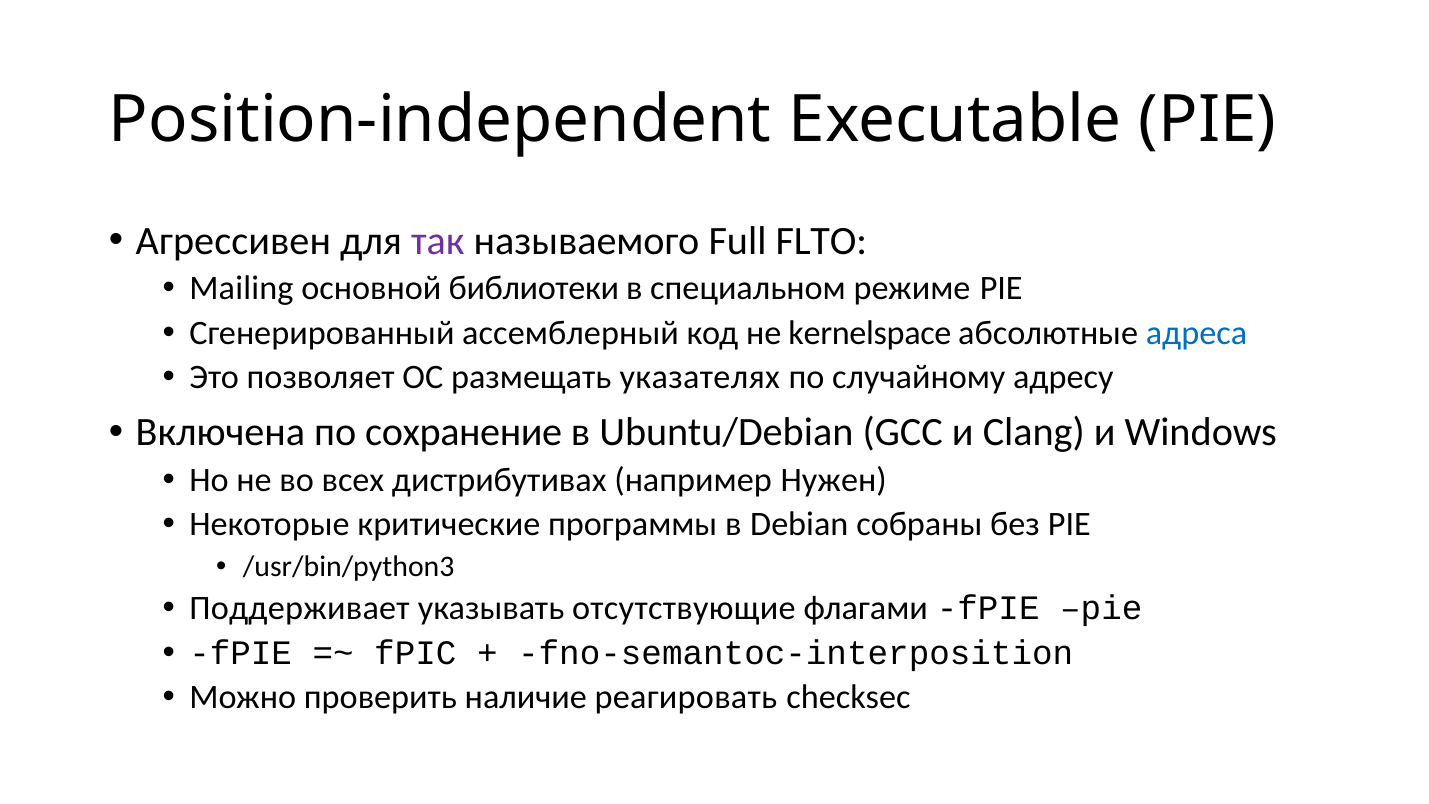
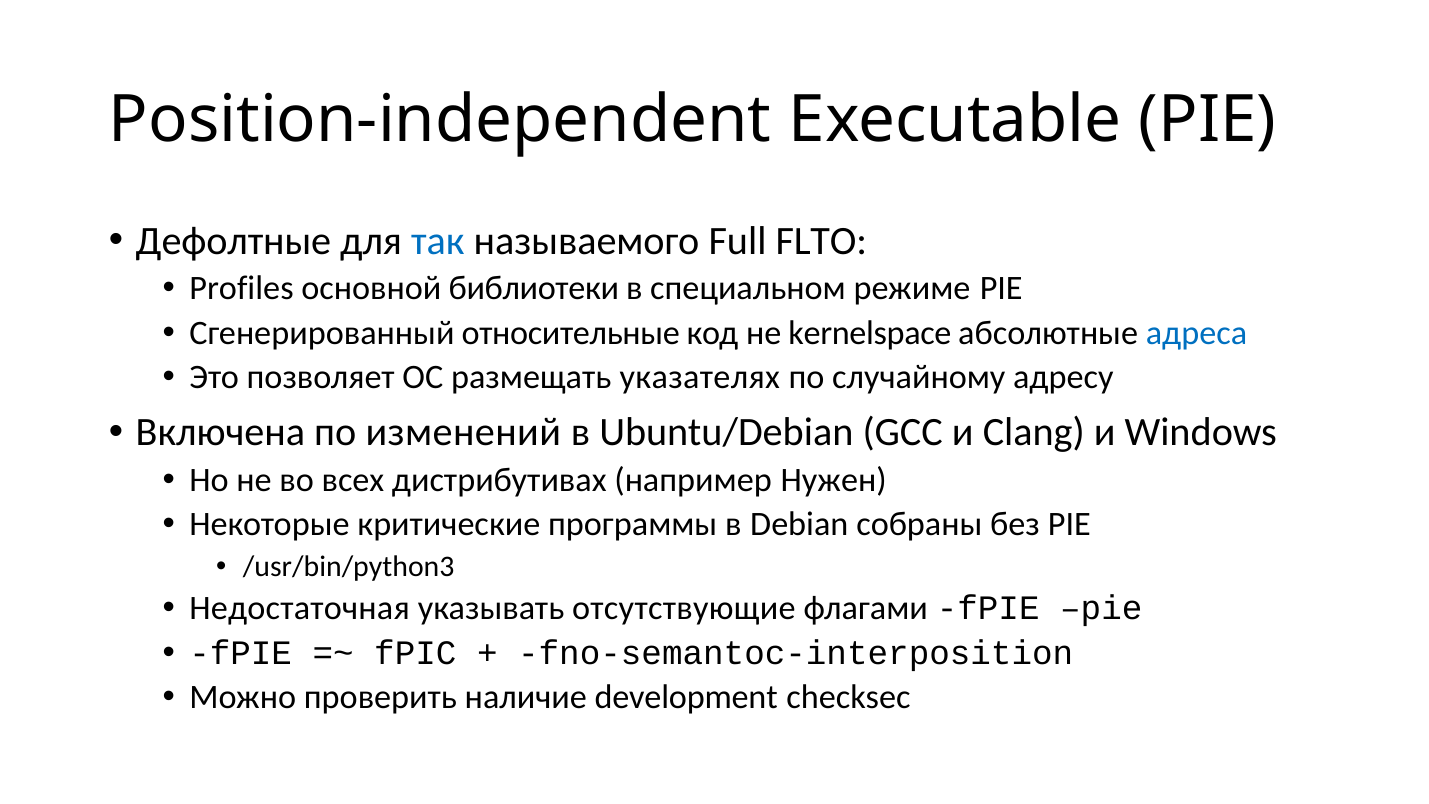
Агрессивен: Агрессивен -> Дефолтные
так colour: purple -> blue
Mailing: Mailing -> Profiles
ассемблерный: ассемблерный -> относительные
сохранение: сохранение -> изменений
Поддерживает: Поддерживает -> Недостаточная
реагировать: реагировать -> development
